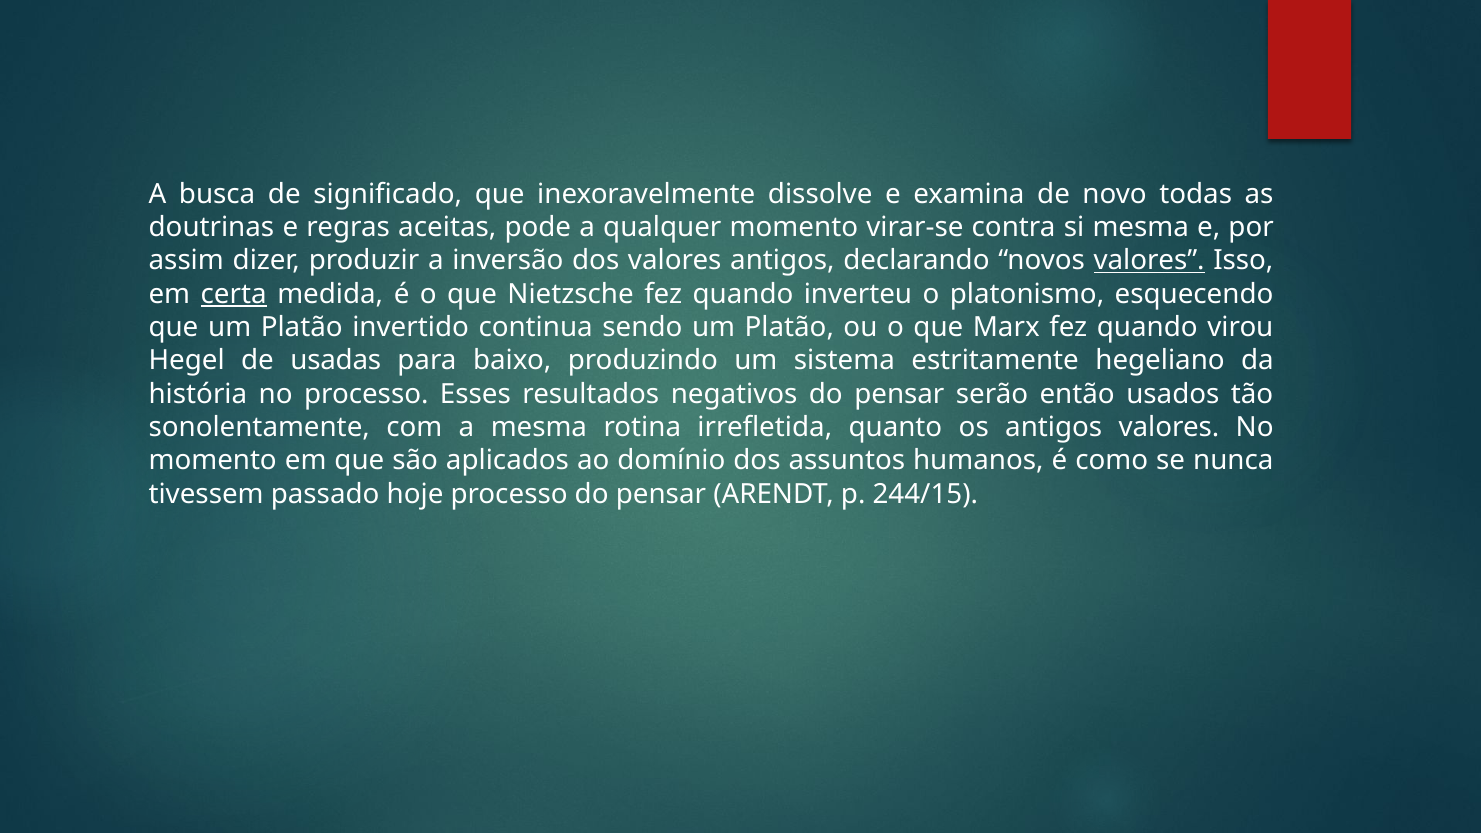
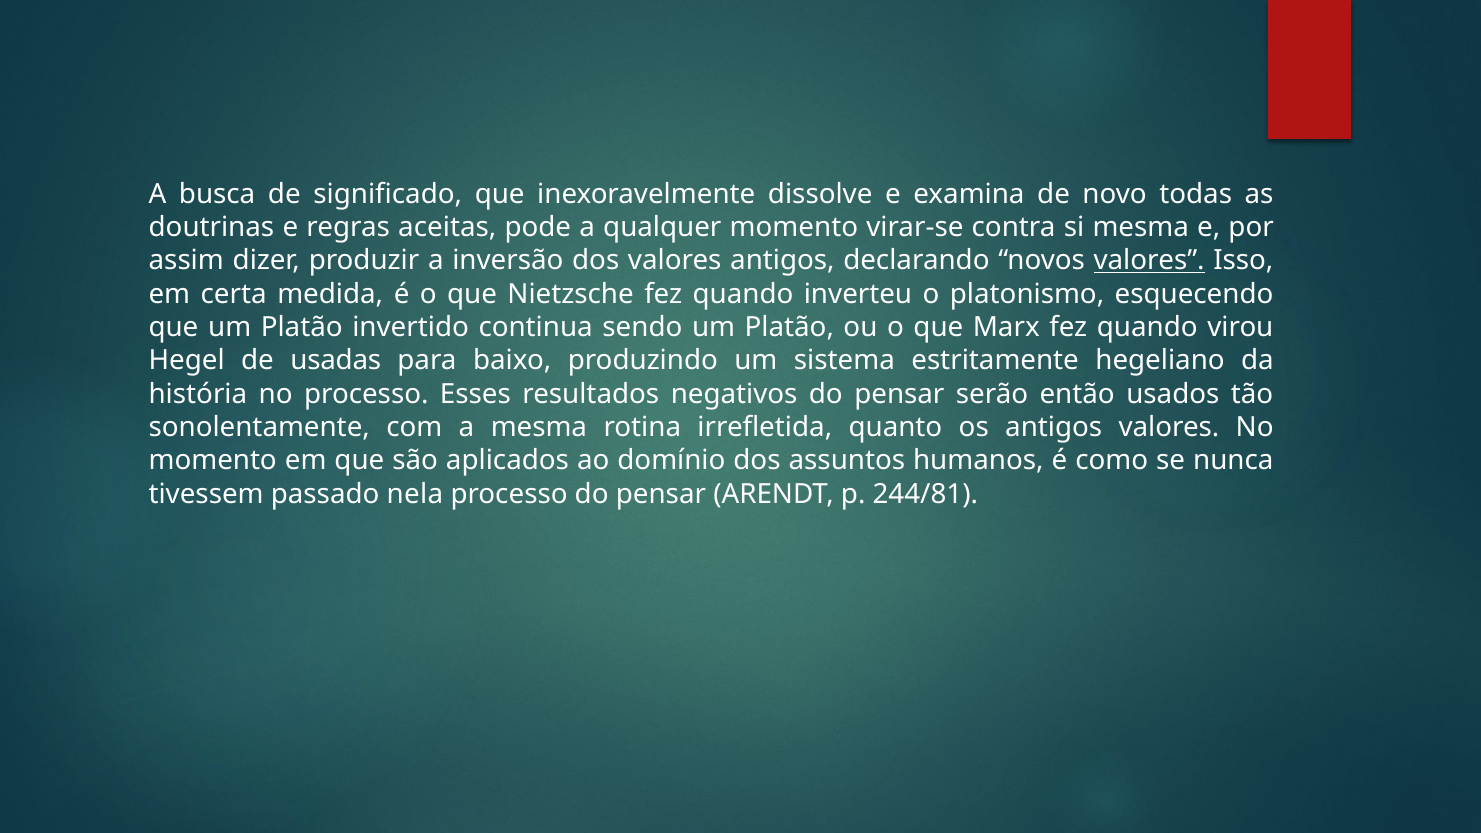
certa underline: present -> none
hoje: hoje -> nela
244/15: 244/15 -> 244/81
